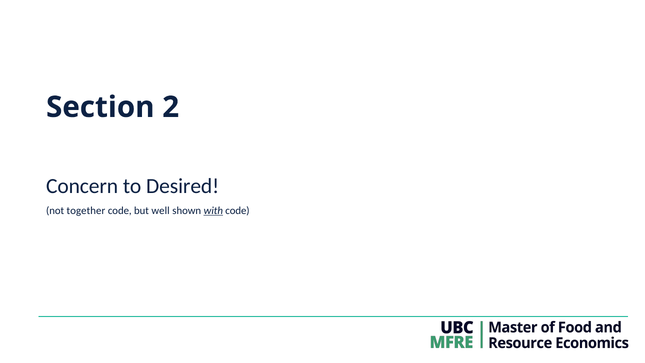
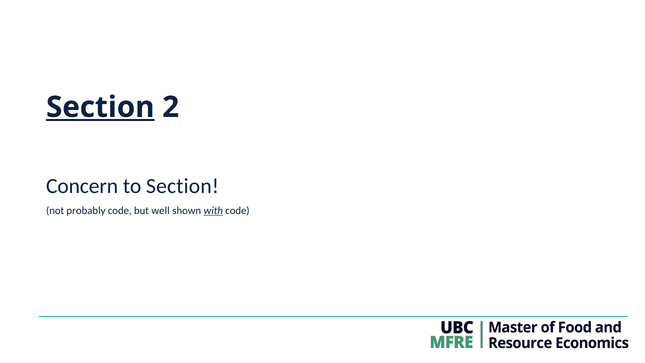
Section at (100, 107) underline: none -> present
to Desired: Desired -> Section
together: together -> probably
